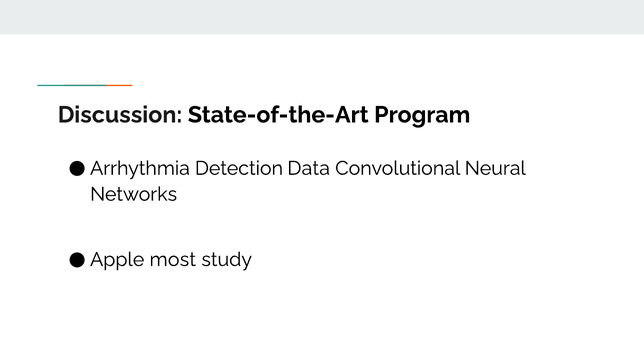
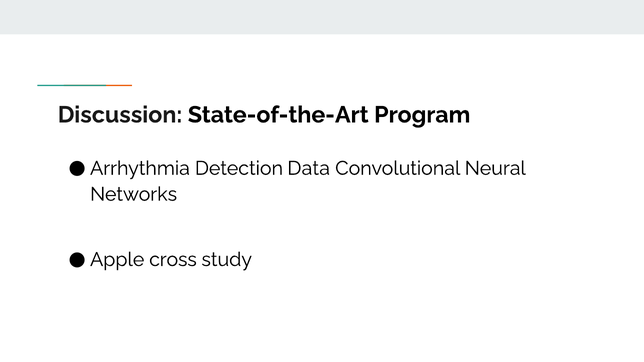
most: most -> cross
